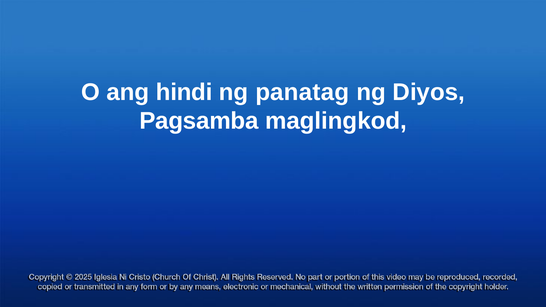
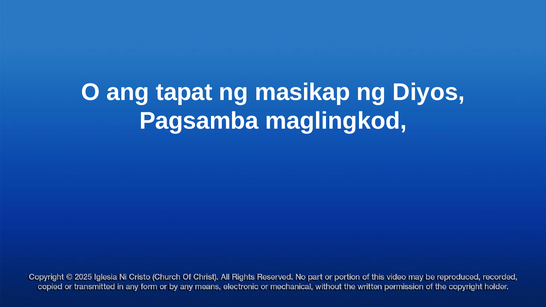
hindi: hindi -> tapat
panatag: panatag -> masikap
